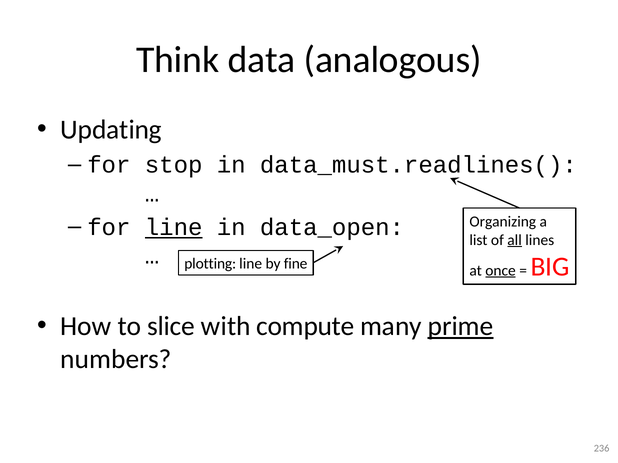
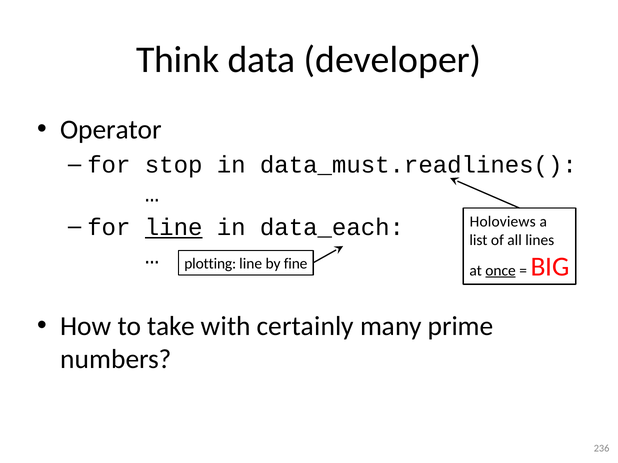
analogous: analogous -> developer
Updating: Updating -> Operator
data_open: data_open -> data_each
Organizing: Organizing -> Holoviews
all underline: present -> none
slice: slice -> take
compute: compute -> certainly
prime underline: present -> none
